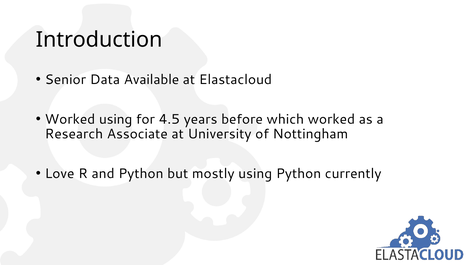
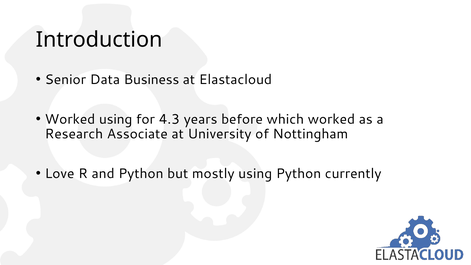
Available: Available -> Business
4.5: 4.5 -> 4.3
